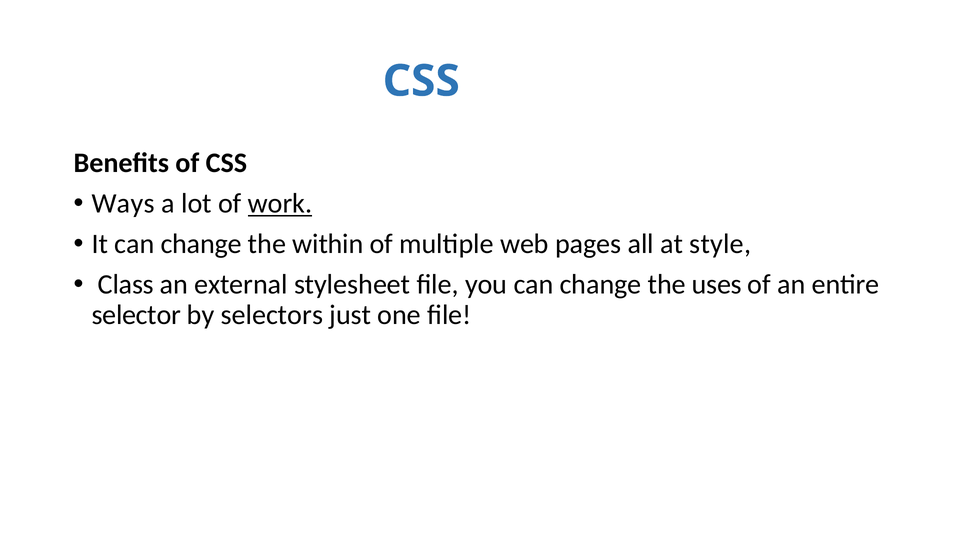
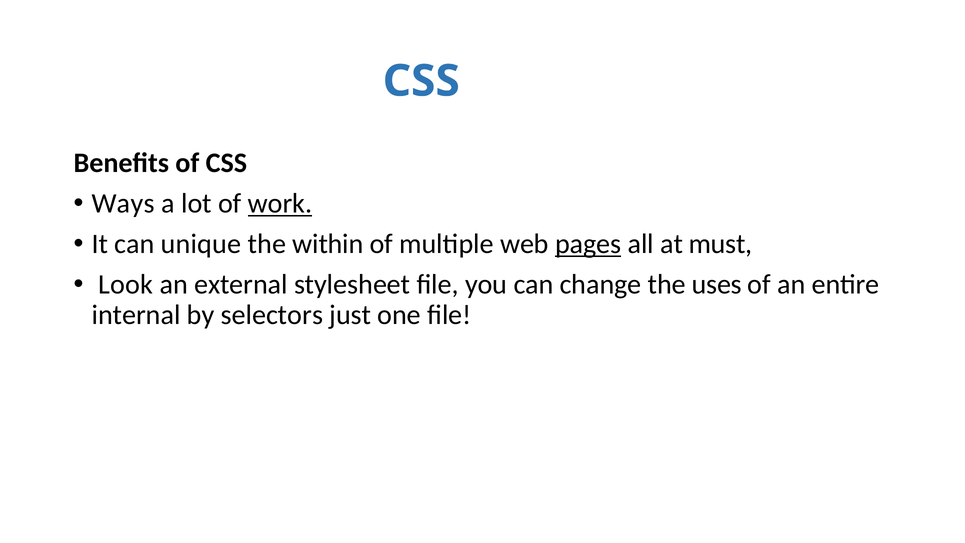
It can change: change -> unique
pages underline: none -> present
style: style -> must
Class: Class -> Look
selector: selector -> internal
